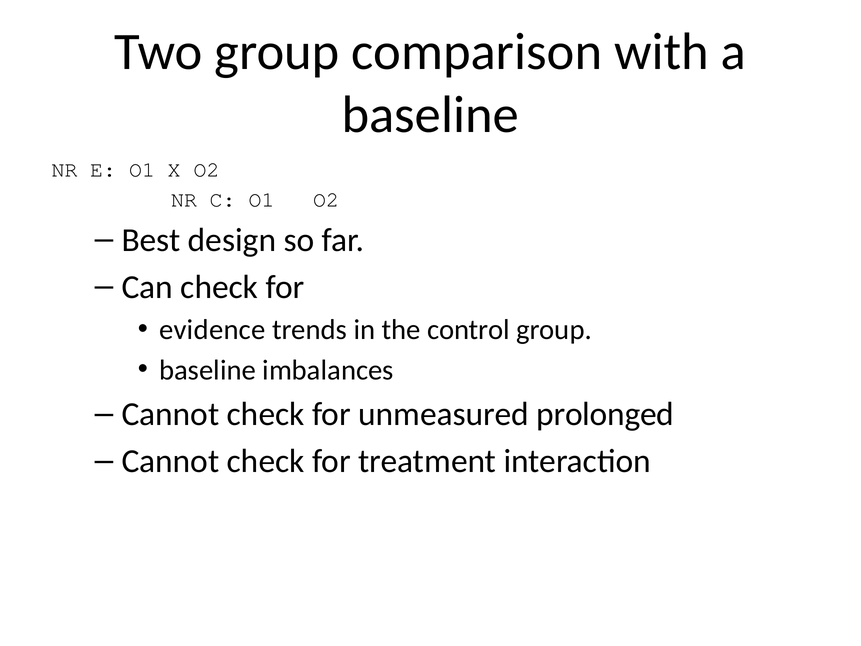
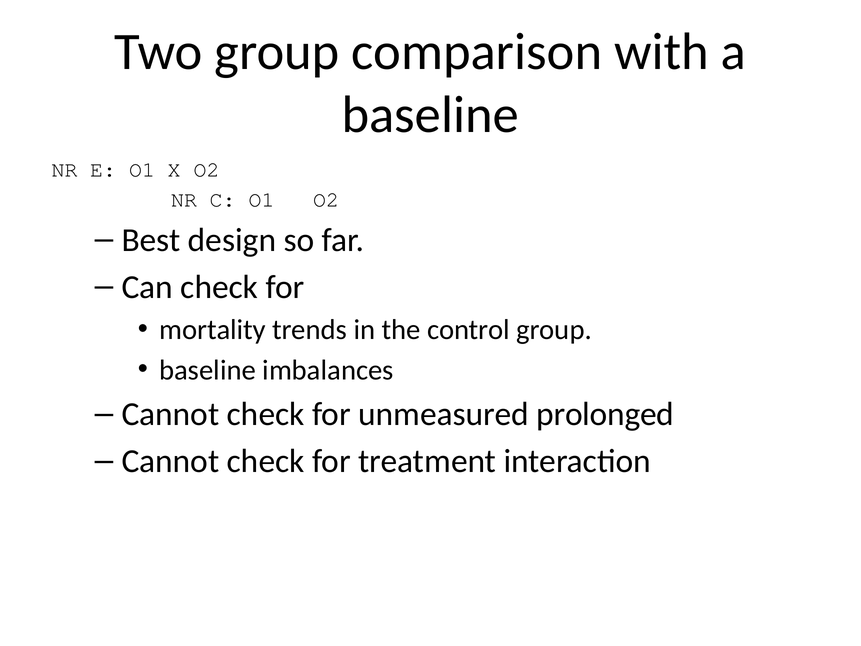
evidence: evidence -> mortality
